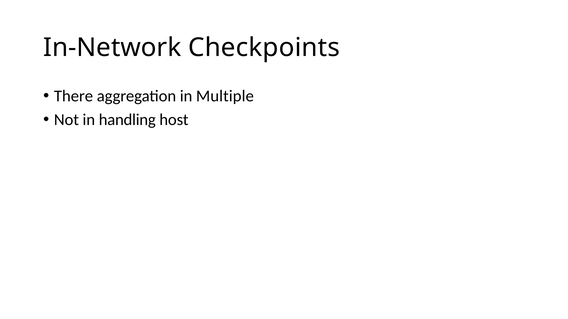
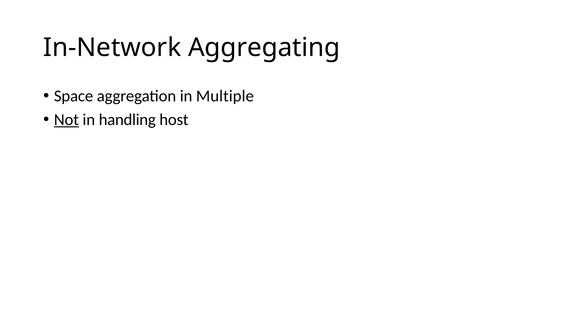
Checkpoints: Checkpoints -> Aggregating
There: There -> Space
Not underline: none -> present
